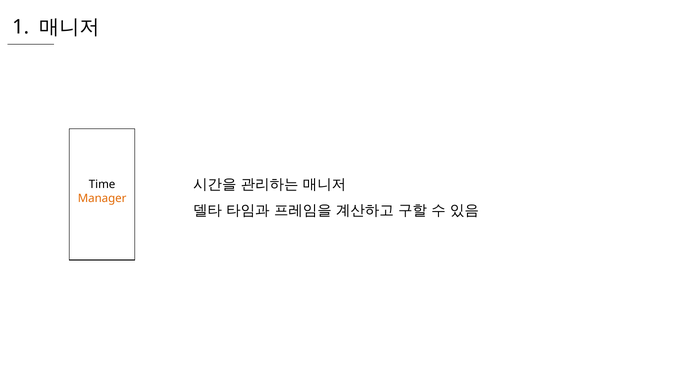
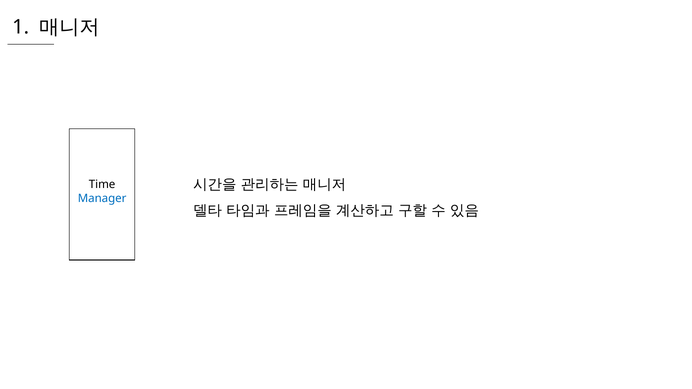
Manager colour: orange -> blue
